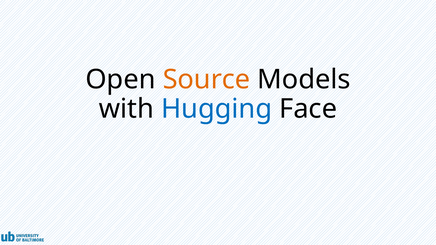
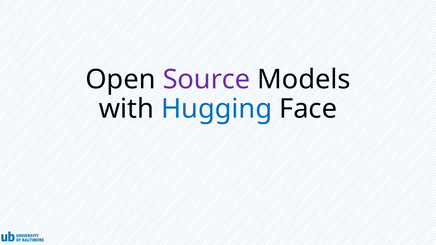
Source colour: orange -> purple
